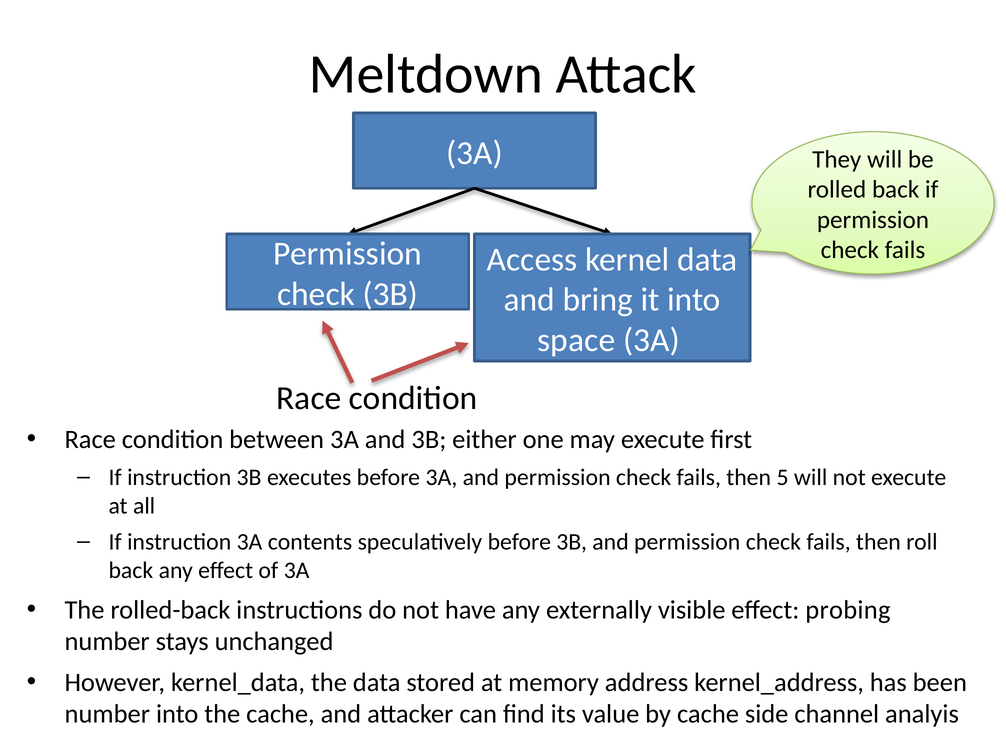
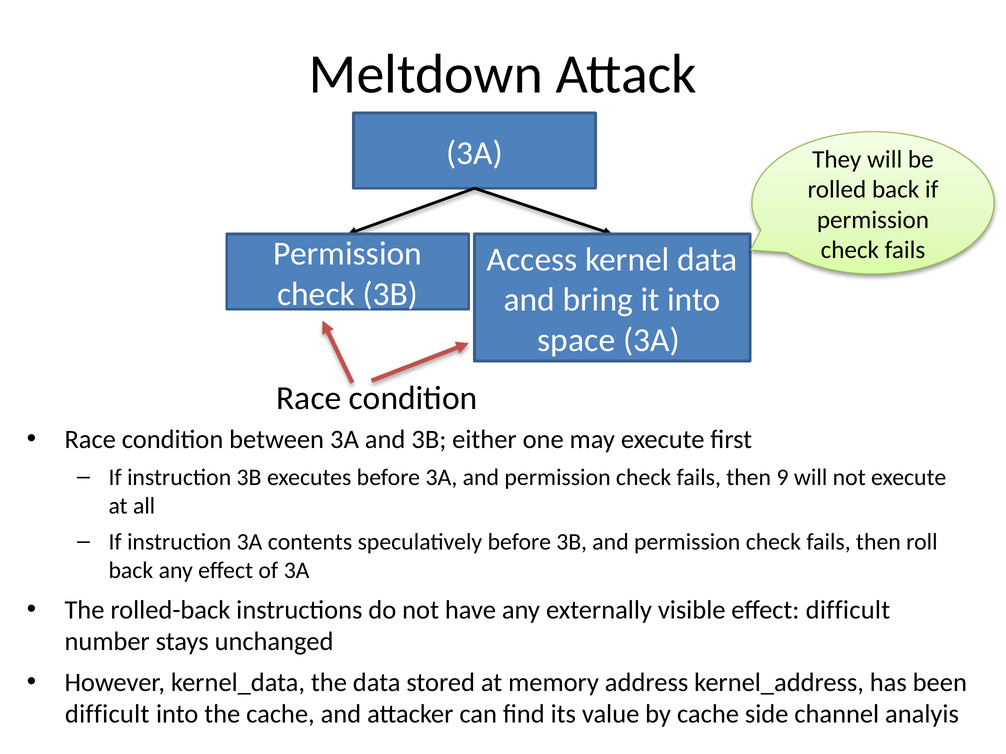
5: 5 -> 9
effect probing: probing -> difficult
number at (107, 715): number -> difficult
